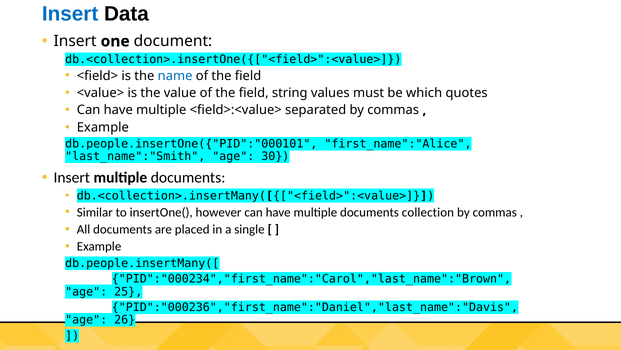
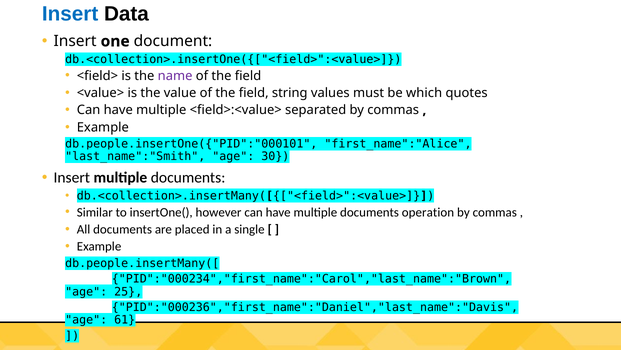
name colour: blue -> purple
collection: collection -> operation
26: 26 -> 61
